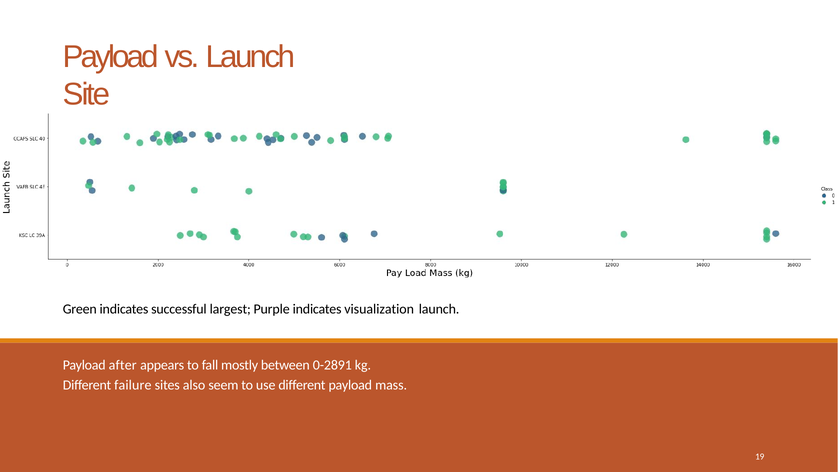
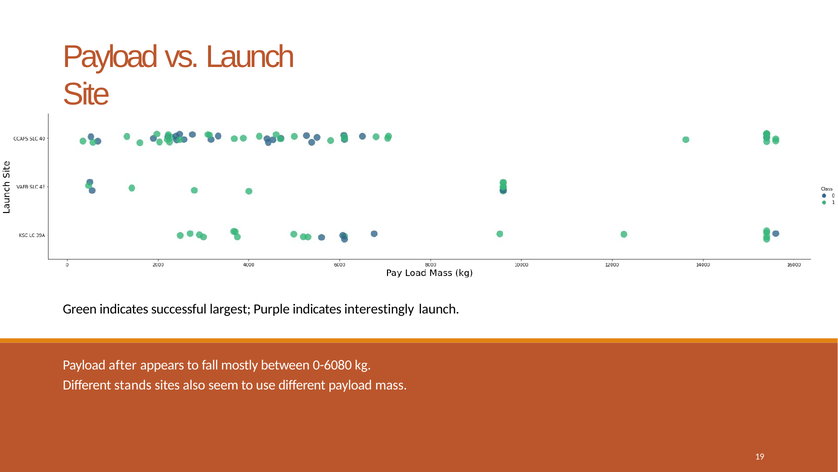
visualization: visualization -> interestingly
0-2891: 0-2891 -> 0-6080
failure: failure -> stands
